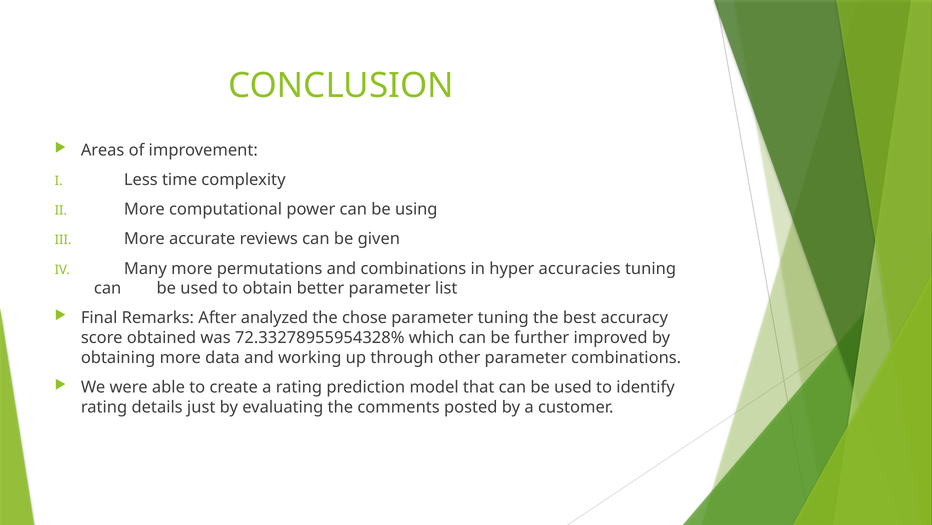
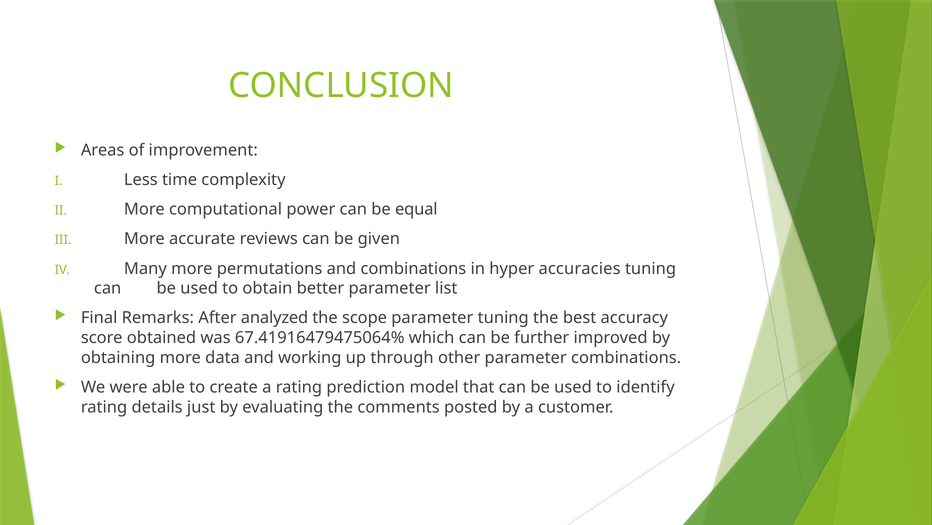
using: using -> equal
chose: chose -> scope
72.33278955954328%: 72.33278955954328% -> 67.41916479475064%
